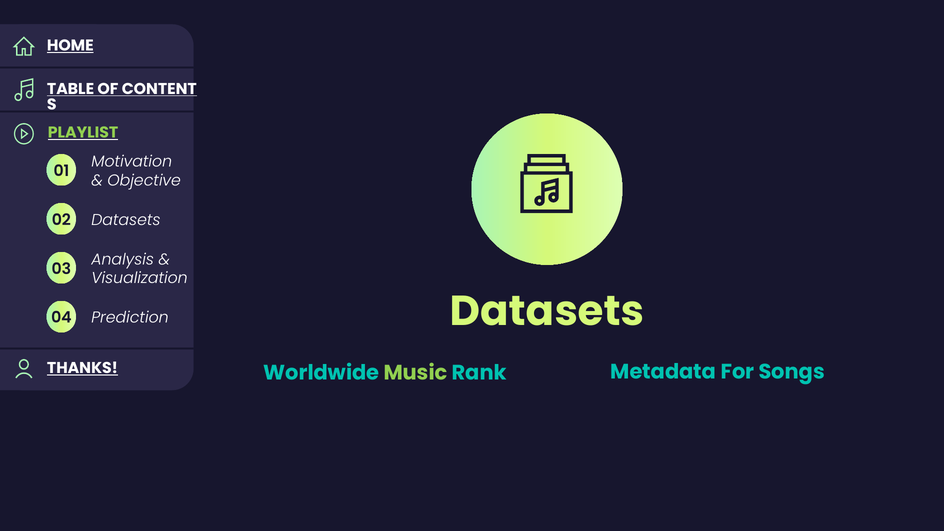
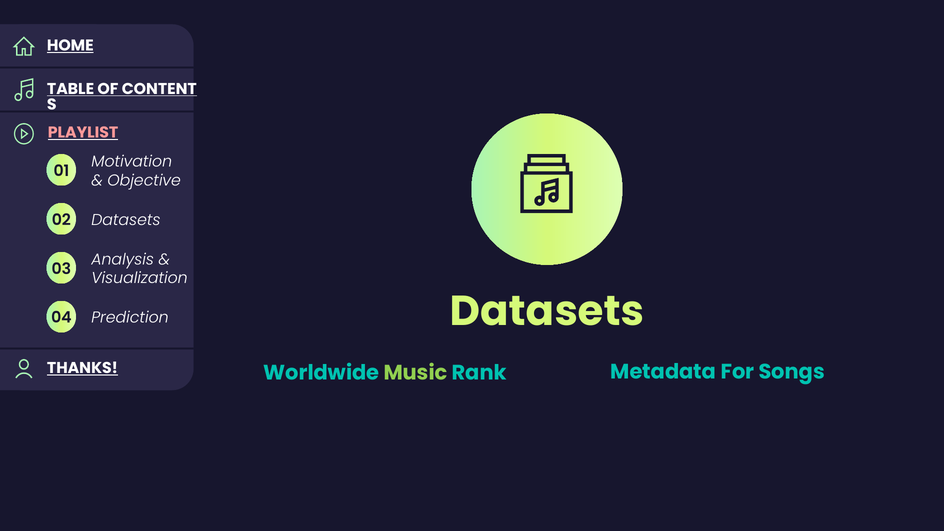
PLAYLIST colour: light green -> pink
